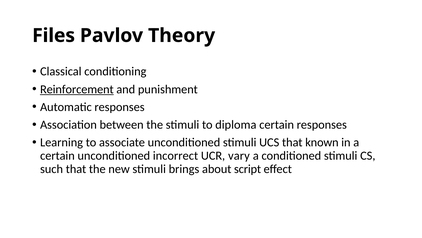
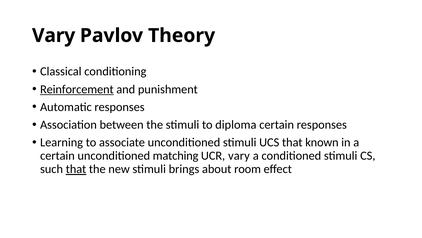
Files at (54, 35): Files -> Vary
incorrect: incorrect -> matching
that at (76, 169) underline: none -> present
script: script -> room
